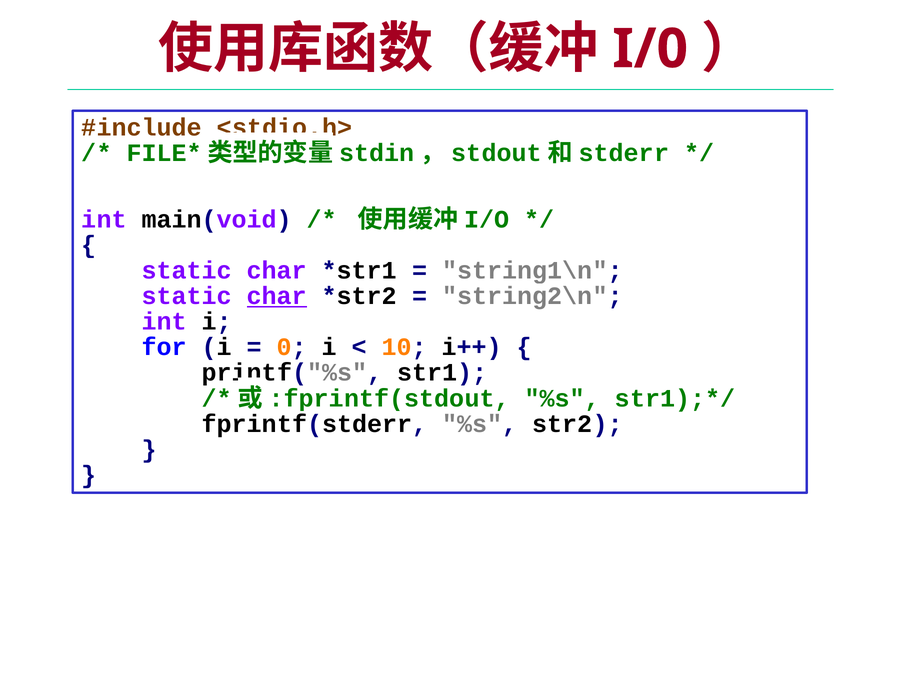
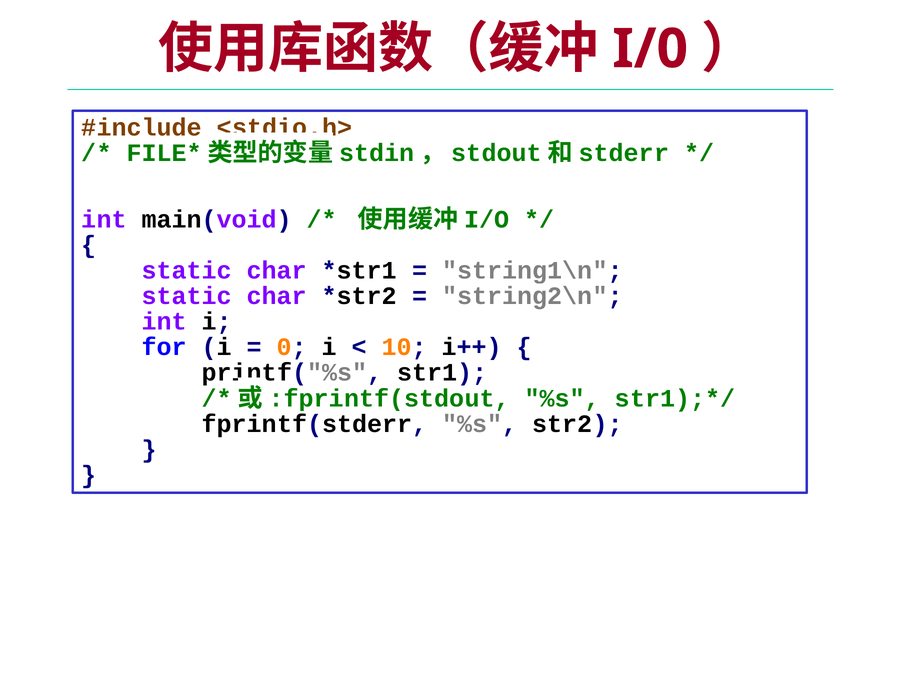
char at (277, 296) underline: present -> none
